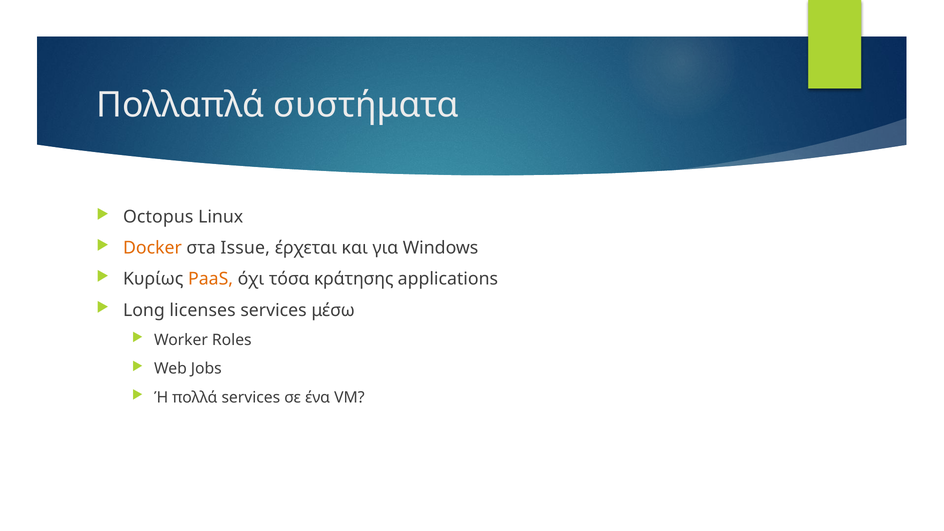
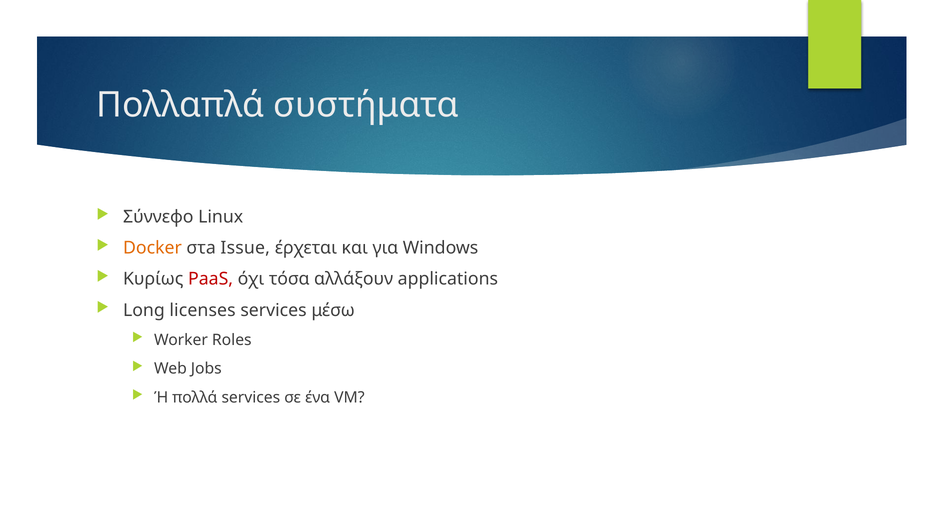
Octopus: Octopus -> Σύννεφο
PaaS colour: orange -> red
κράτησης: κράτησης -> αλλάξουν
